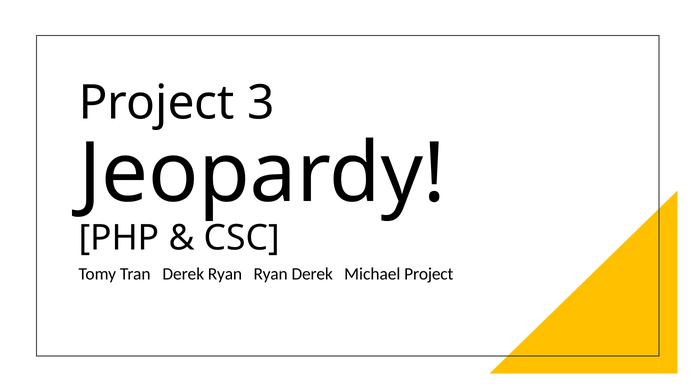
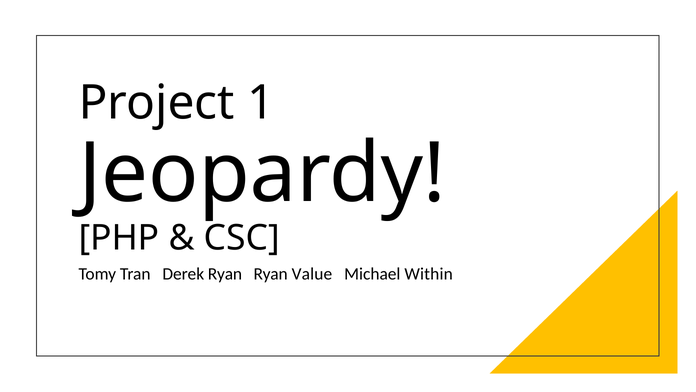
3: 3 -> 1
Ryan Derek: Derek -> Value
Michael Project: Project -> Within
